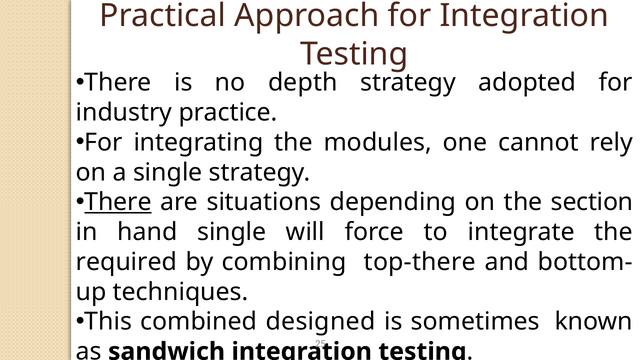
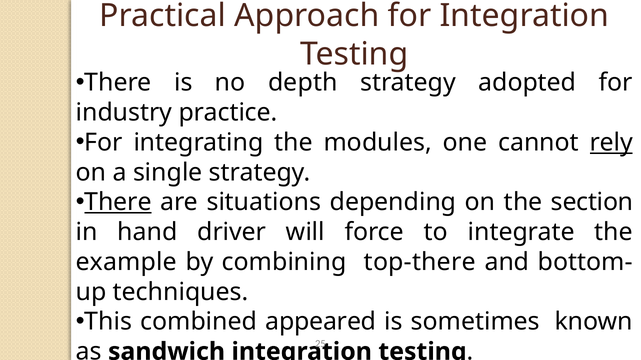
rely underline: none -> present
hand single: single -> driver
required: required -> example
designed: designed -> appeared
